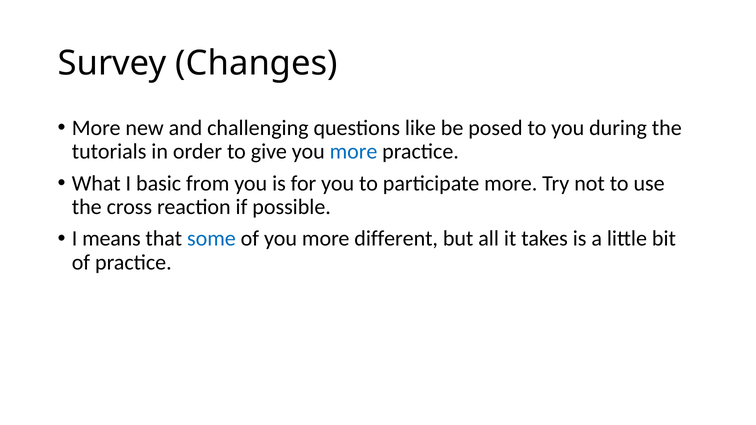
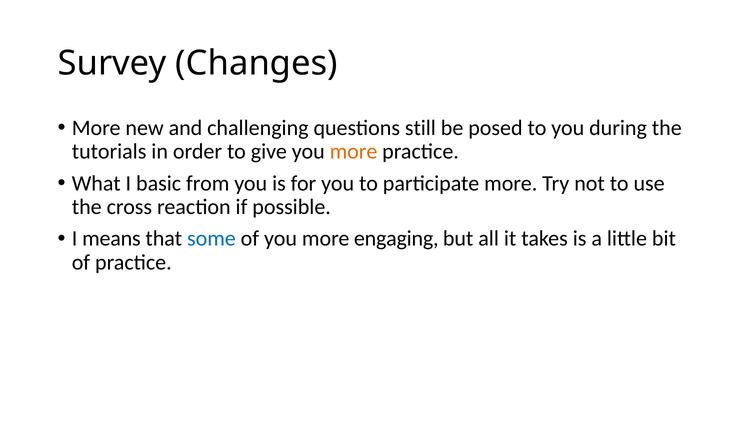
like: like -> still
more at (354, 152) colour: blue -> orange
different: different -> engaging
